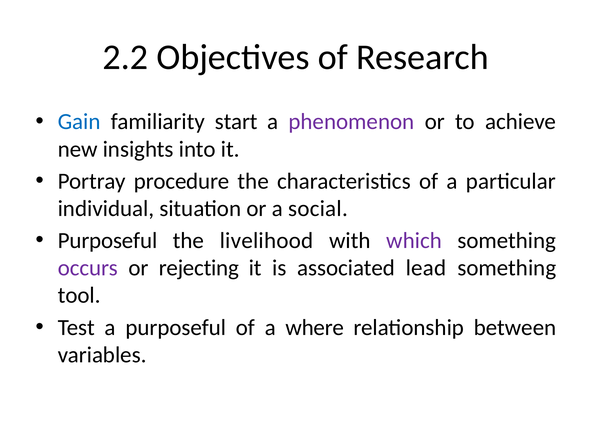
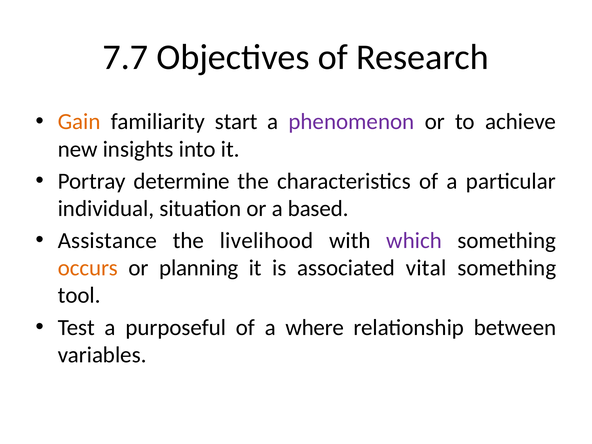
2.2: 2.2 -> 7.7
Gain colour: blue -> orange
procedure: procedure -> determine
social: social -> based
Purposeful at (108, 241): Purposeful -> Assistance
occurs colour: purple -> orange
rejecting: rejecting -> planning
lead: lead -> vital
